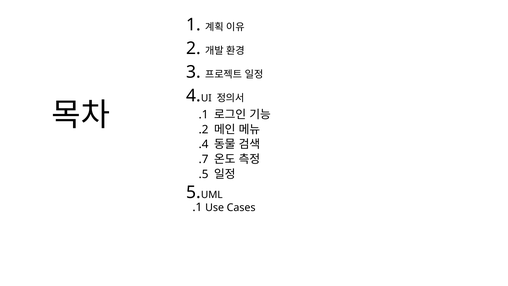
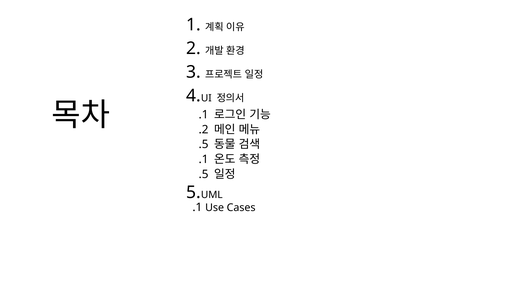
.4 at (204, 144): .4 -> .5
.7 at (204, 159): .7 -> .1
